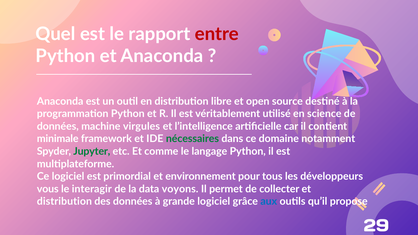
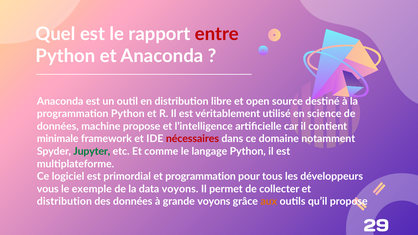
machine virgules: virgules -> propose
nécessaires colour: green -> red
et environnement: environnement -> programmation
interagir: interagir -> exemple
grande logiciel: logiciel -> voyons
aux colour: blue -> orange
